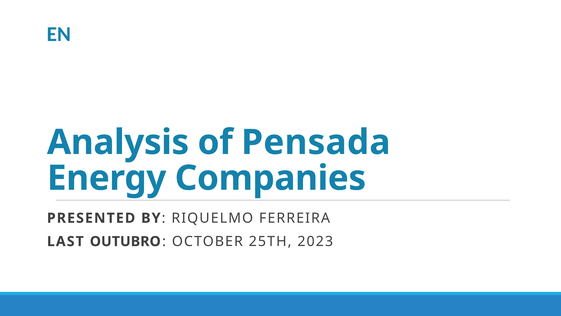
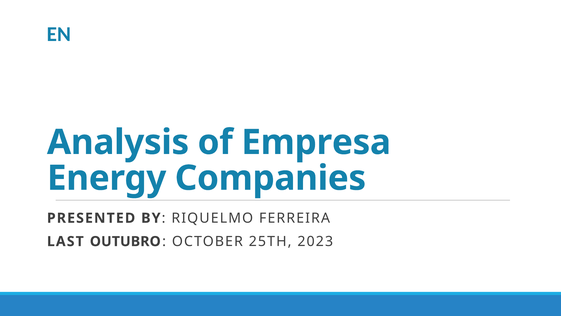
Pensada: Pensada -> Empresa
